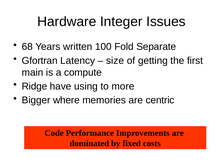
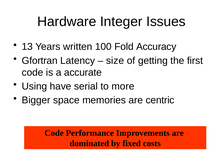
68: 68 -> 13
Separate: Separate -> Accuracy
main at (32, 73): main -> code
compute: compute -> accurate
Ridge: Ridge -> Using
using: using -> serial
where: where -> space
